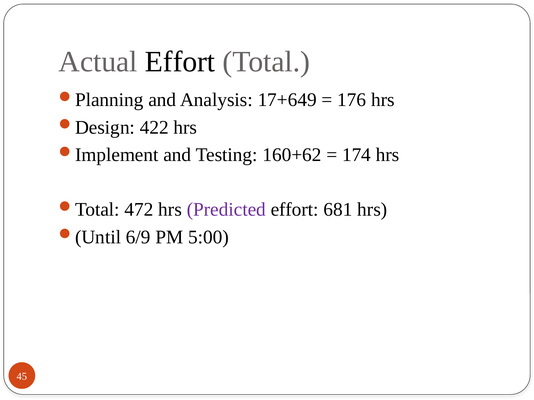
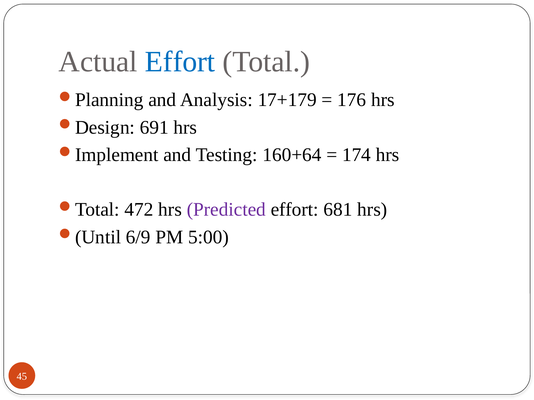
Effort at (180, 62) colour: black -> blue
17+649: 17+649 -> 17+179
422: 422 -> 691
160+62: 160+62 -> 160+64
